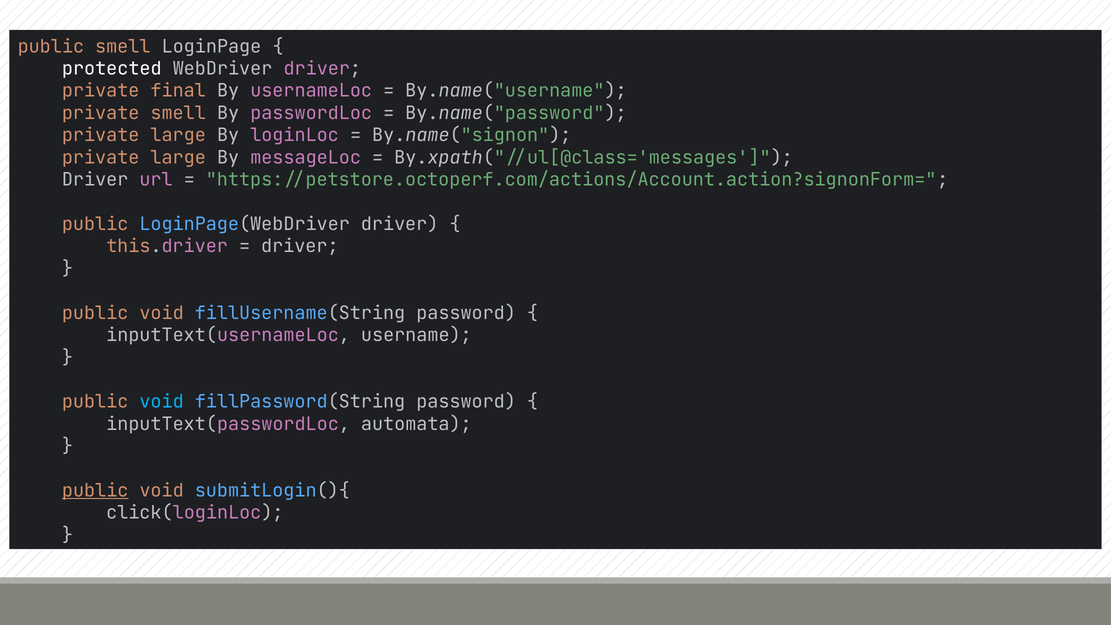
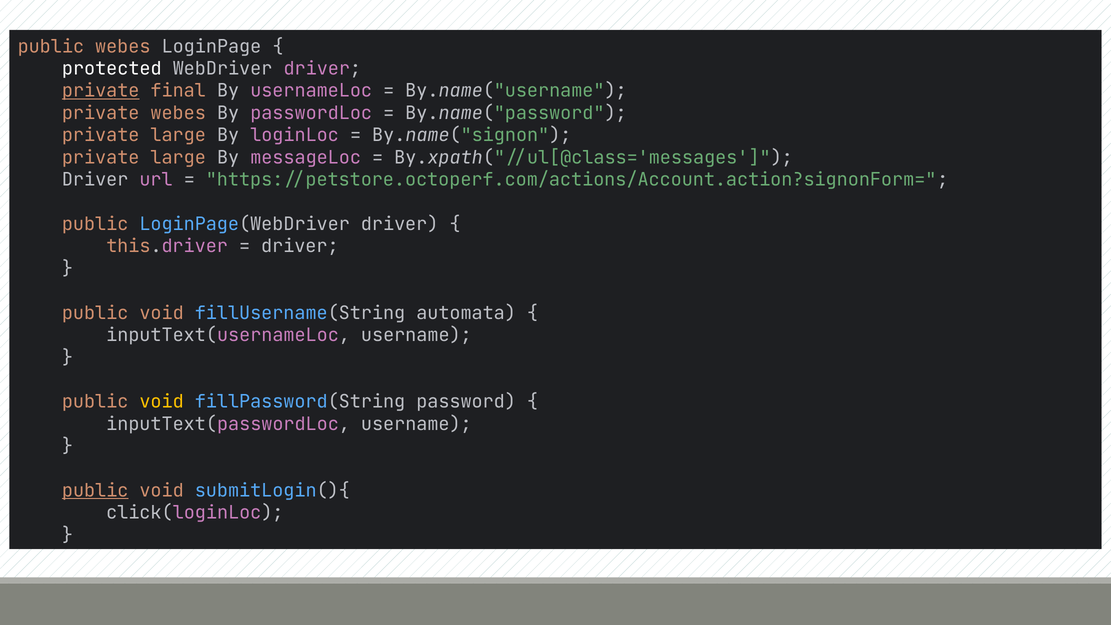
public smell: smell -> webes
private at (101, 91) underline: none -> present
private smell: smell -> webes
fillUsername(String password: password -> automata
void at (162, 402) colour: light blue -> yellow
inputText(passwordLoc automata: automata -> username
